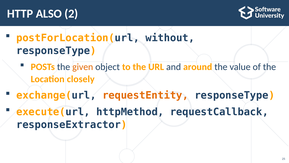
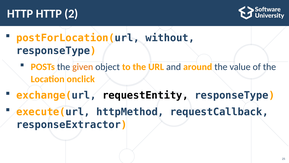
HTTP ALSO: ALSO -> HTTP
closely: closely -> onclick
requestEntity colour: orange -> black
